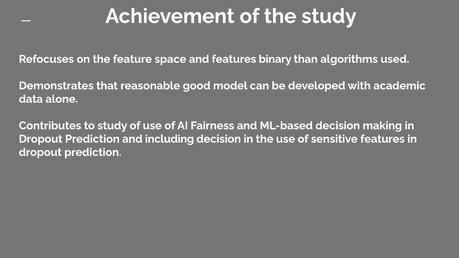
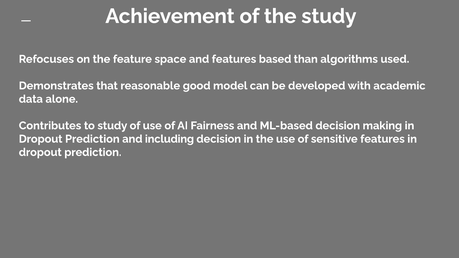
binary: binary -> based
